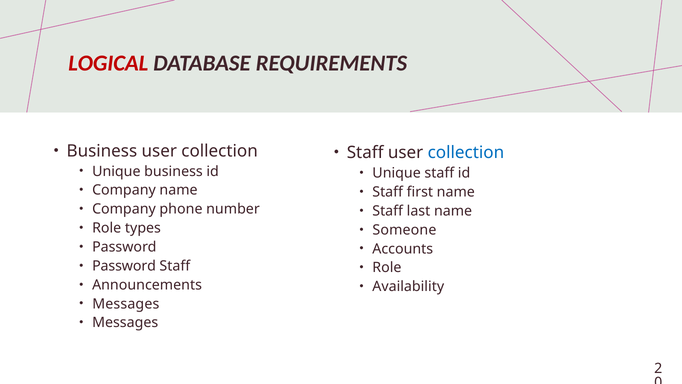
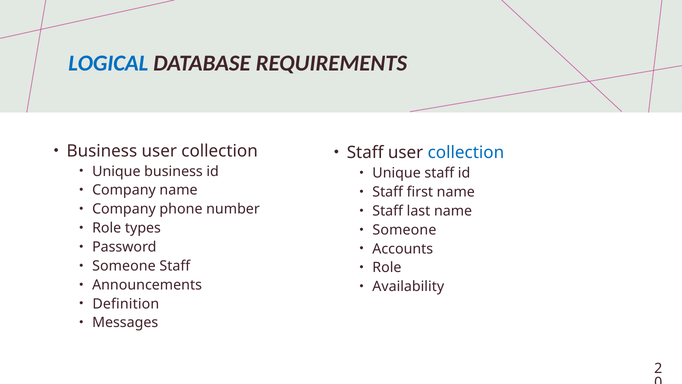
LOGICAL colour: red -> blue
Password at (124, 266): Password -> Someone
Messages at (126, 304): Messages -> Definition
